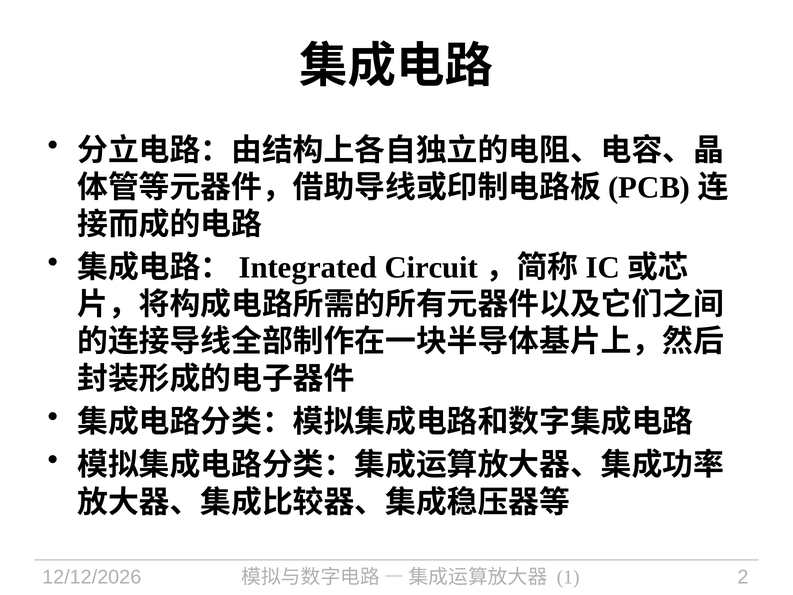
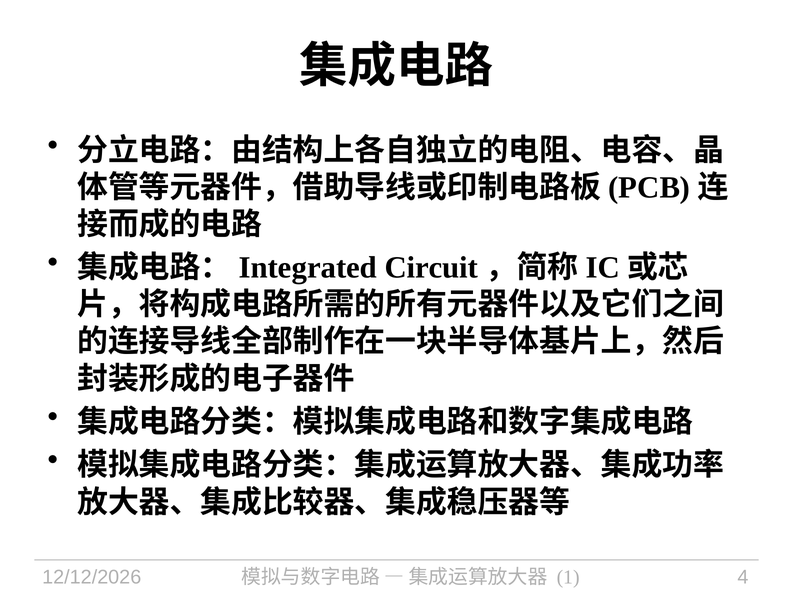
2: 2 -> 4
